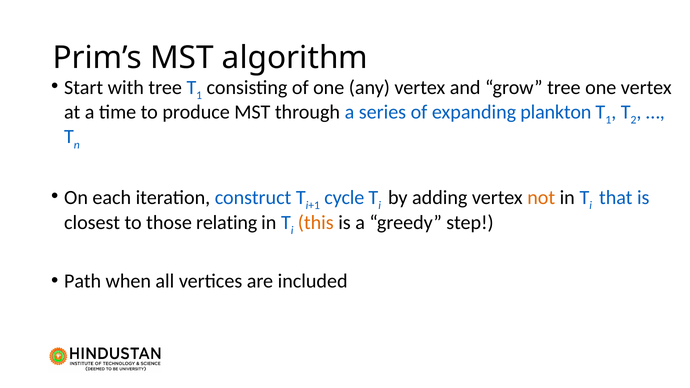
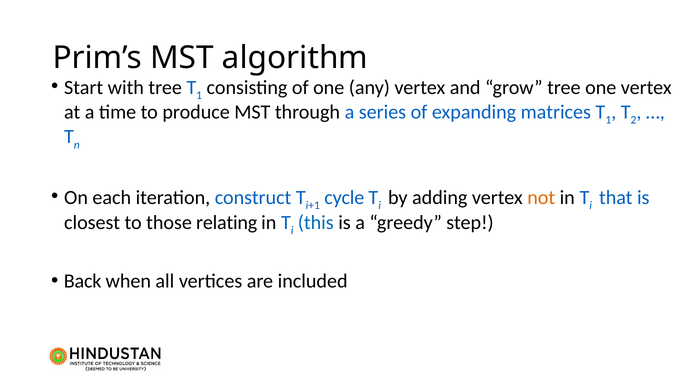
plankton: plankton -> matrices
this colour: orange -> blue
Path: Path -> Back
